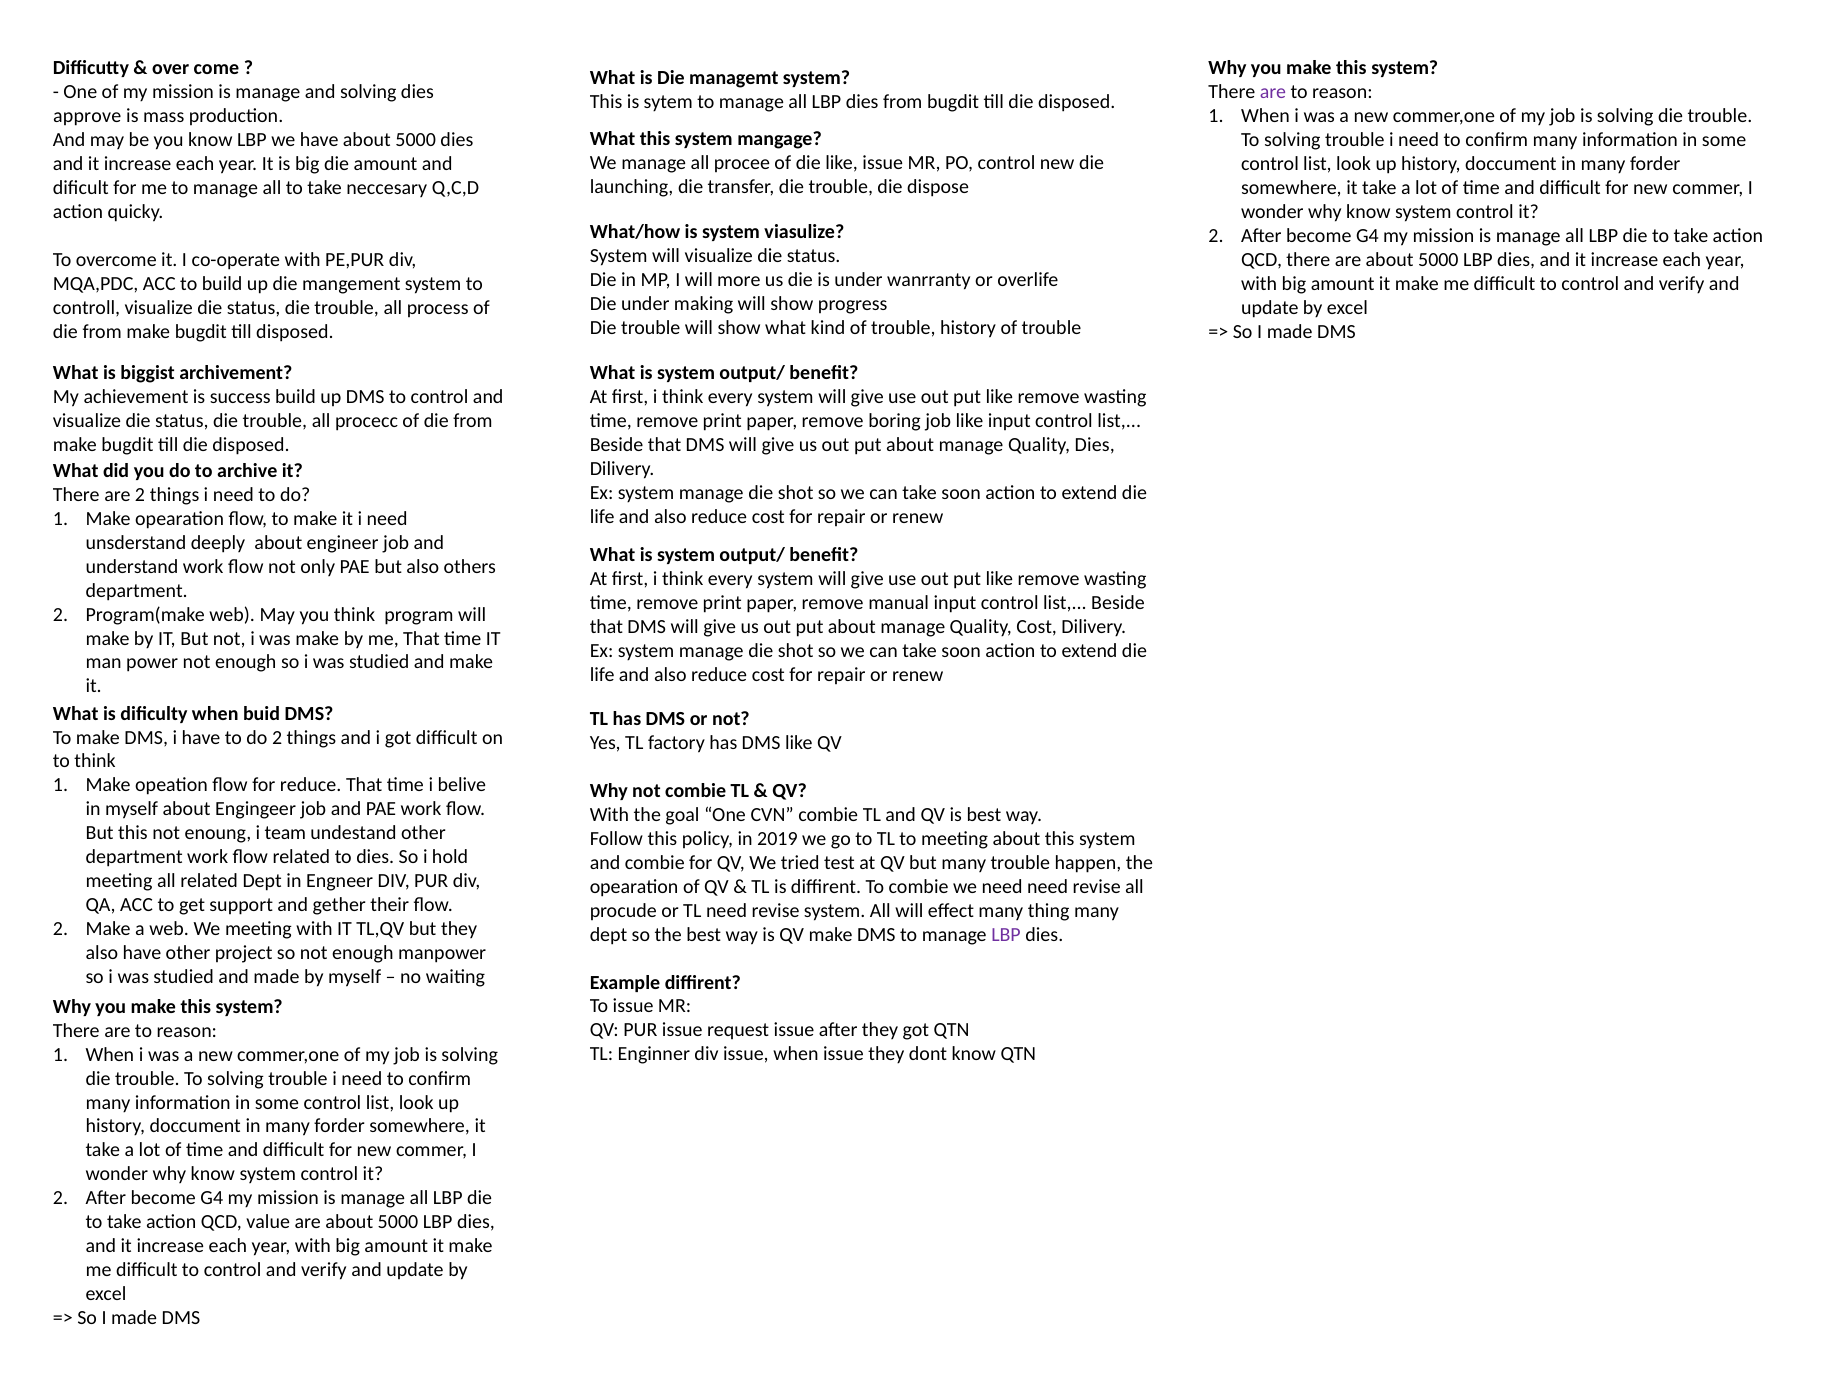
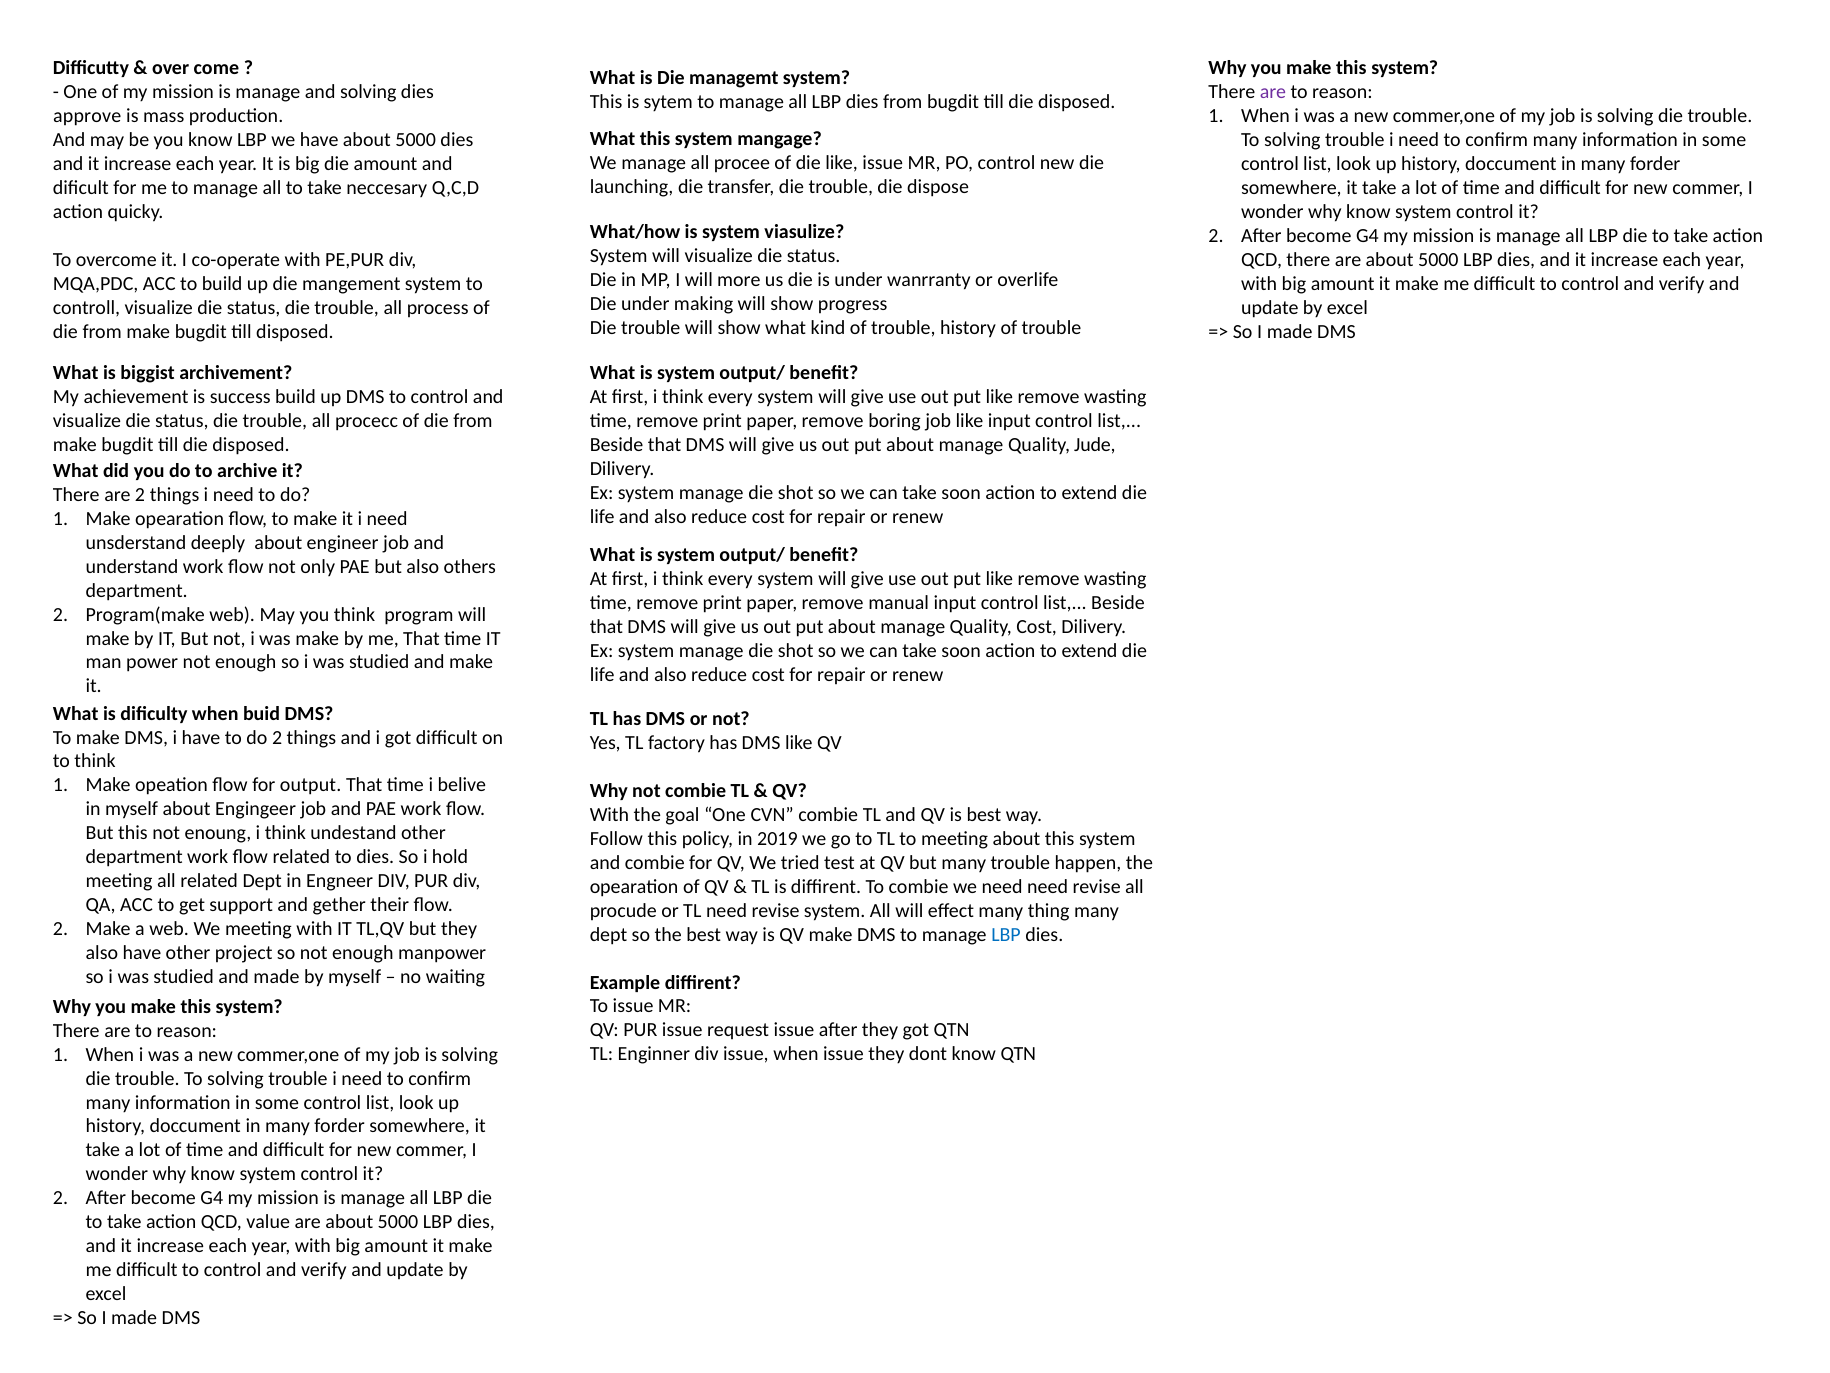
Quality Dies: Dies -> Jude
for reduce: reduce -> output
enoung i team: team -> think
LBP at (1006, 934) colour: purple -> blue
